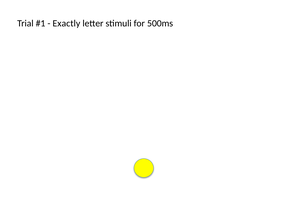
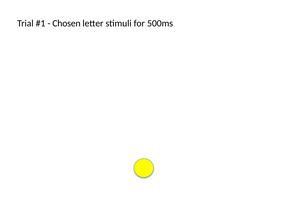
Exactly: Exactly -> Chosen
